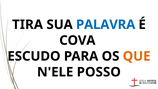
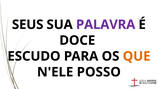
TIRA: TIRA -> SEUS
PALAVRA colour: blue -> purple
COVA: COVA -> DOCE
